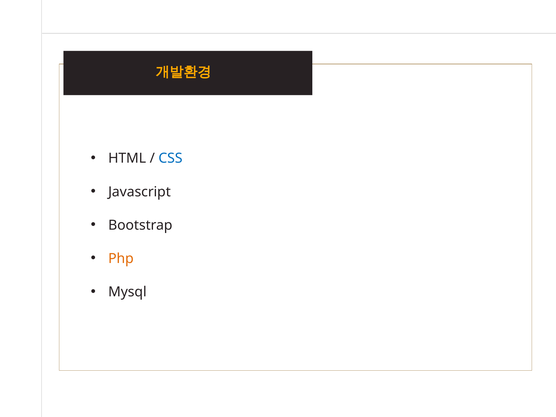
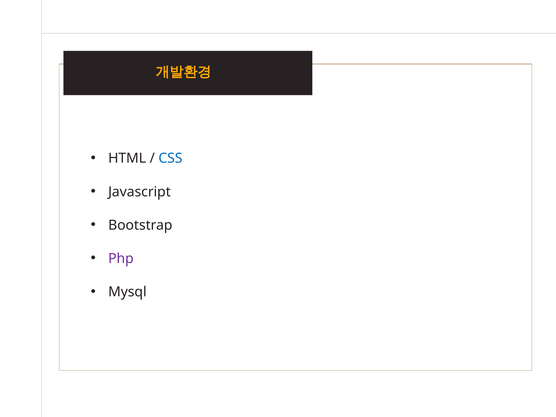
Php colour: orange -> purple
